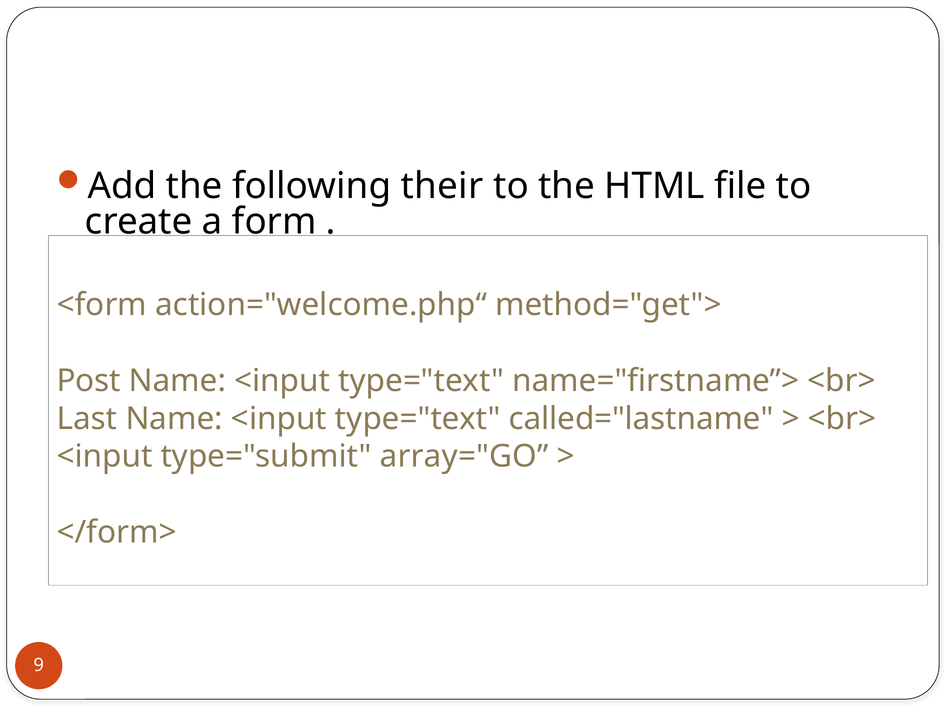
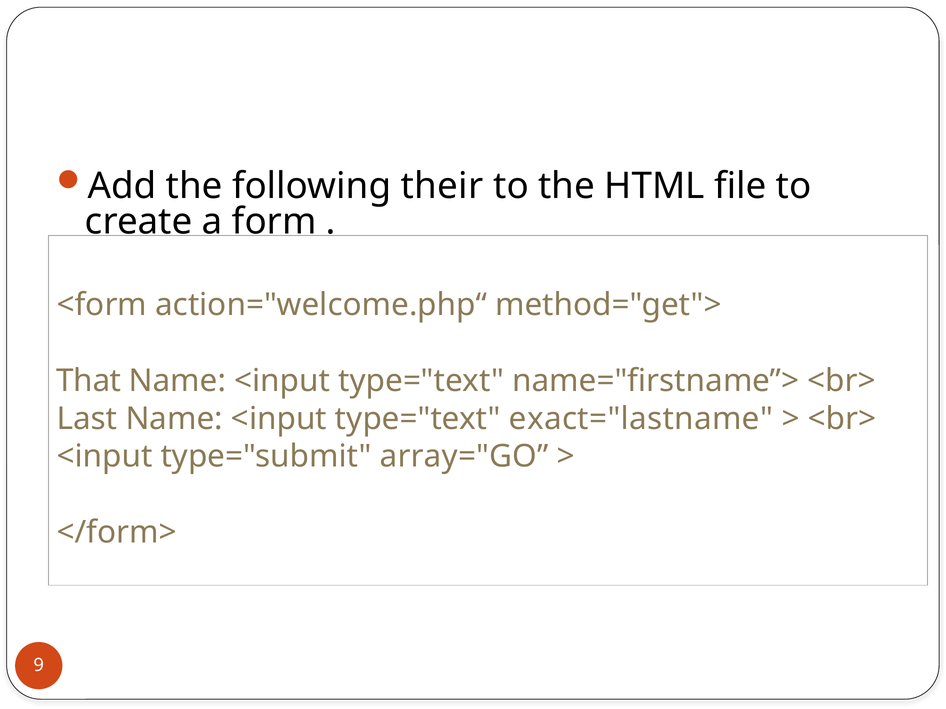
Post: Post -> That
called="lastname: called="lastname -> exact="lastname
